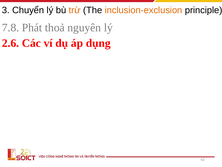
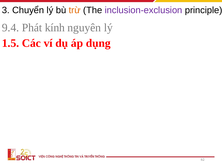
inclusion-exclusion colour: orange -> purple
7.8: 7.8 -> 9.4
thoả: thoả -> kính
2.6: 2.6 -> 1.5
